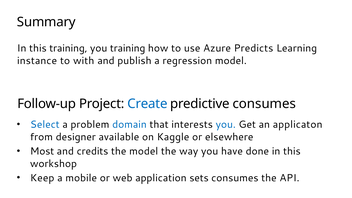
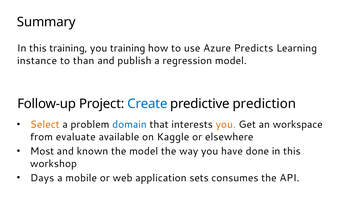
with: with -> than
predictive consumes: consumes -> prediction
Select colour: blue -> orange
you at (226, 125) colour: blue -> orange
applicaton: applicaton -> workspace
designer: designer -> evaluate
credits: credits -> known
Keep: Keep -> Days
